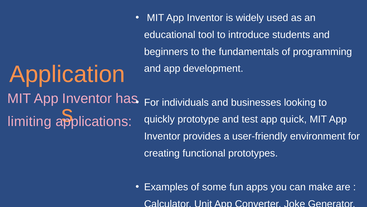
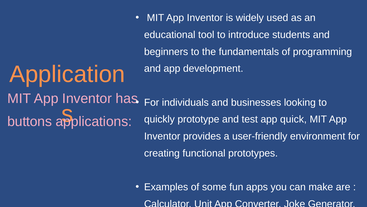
limiting: limiting -> buttons
